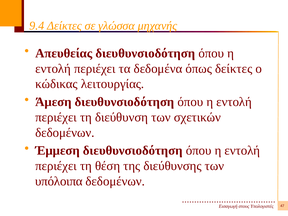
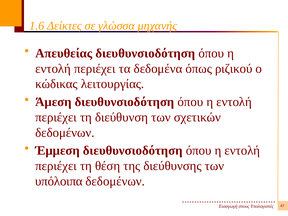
9.4: 9.4 -> 1.6
όπως δείκτες: δείκτες -> ριζικού
